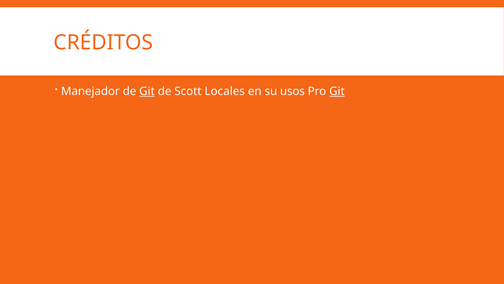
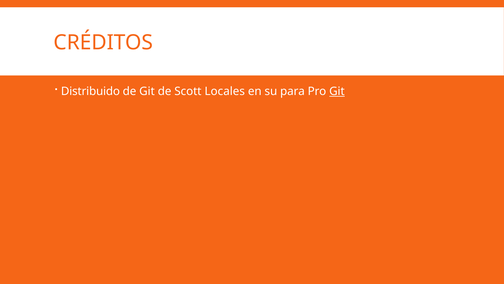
Manejador: Manejador -> Distribuido
Git at (147, 91) underline: present -> none
usos: usos -> para
